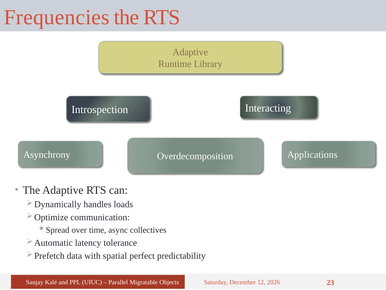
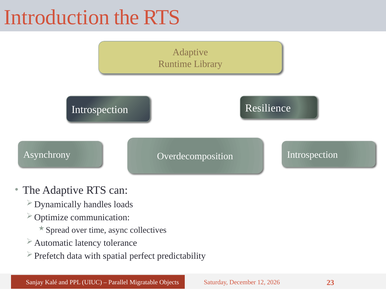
Frequencies: Frequencies -> Introduction
Interacting: Interacting -> Resilience
Applications at (312, 154): Applications -> Introspection
